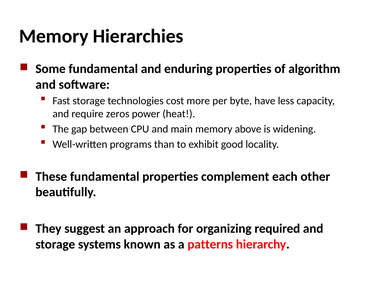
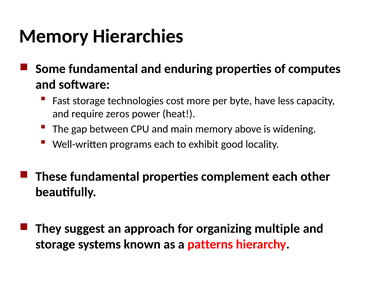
algorithm: algorithm -> computes
programs than: than -> each
required: required -> multiple
